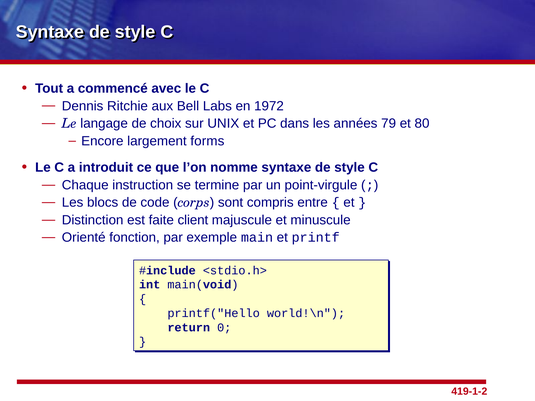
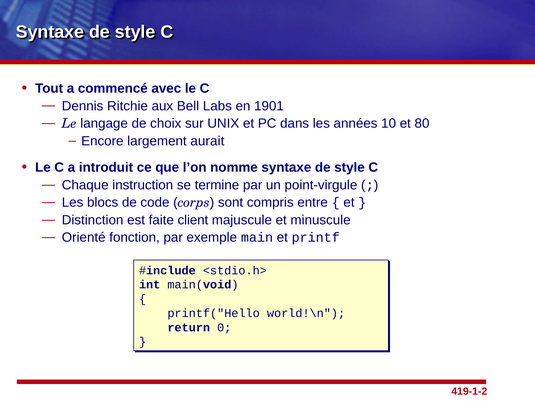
1972: 1972 -> 1901
79: 79 -> 10
forms: forms -> aurait
